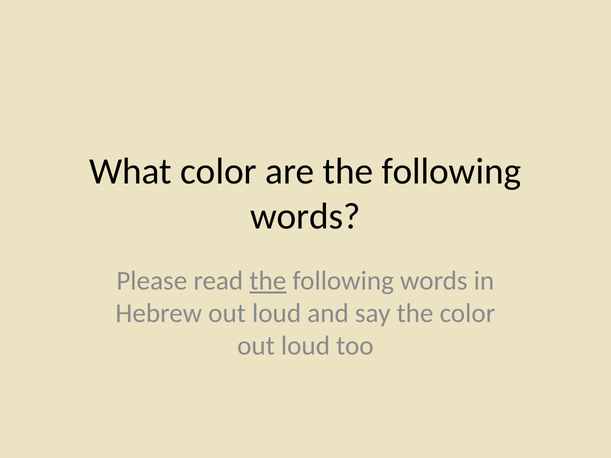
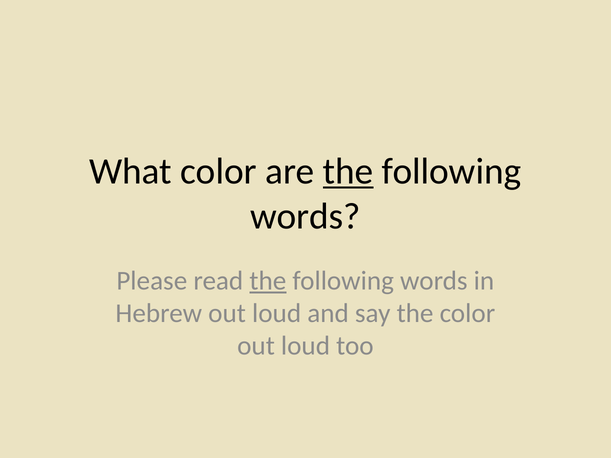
the at (348, 172) underline: none -> present
